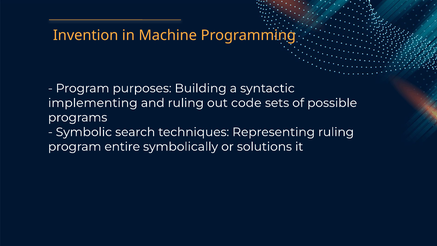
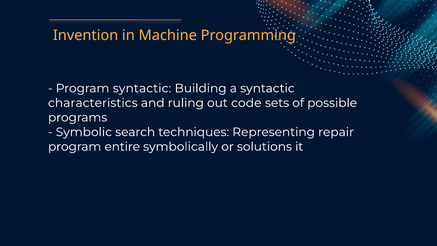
Program purposes: purposes -> syntactic
implementing: implementing -> characteristics
Representing ruling: ruling -> repair
